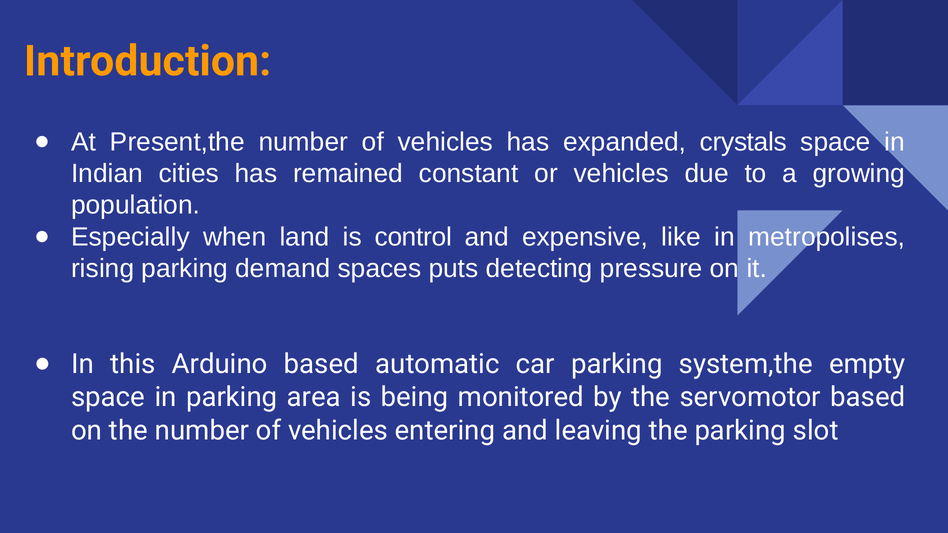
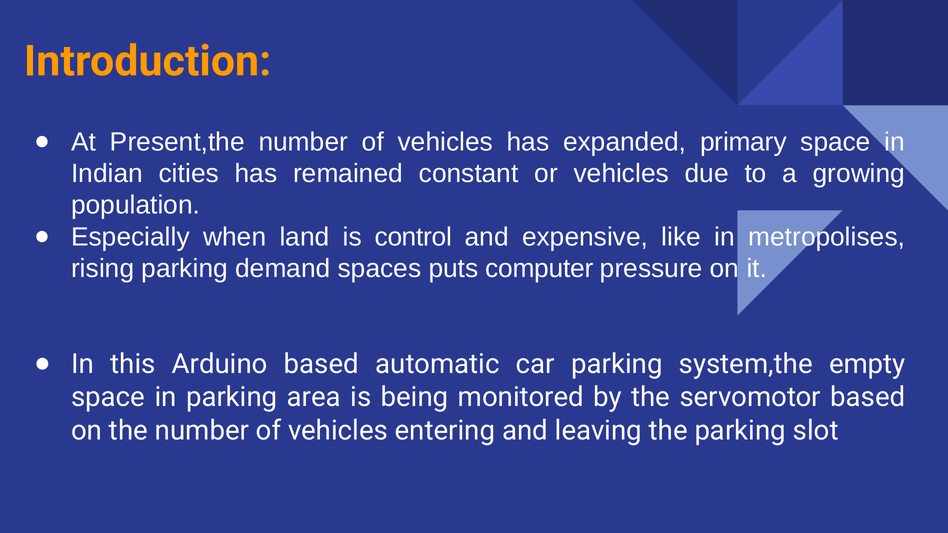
crystals: crystals -> primary
detecting: detecting -> computer
